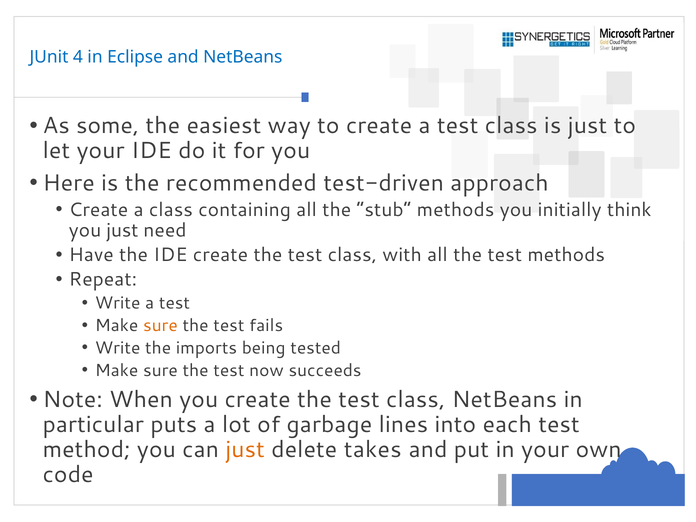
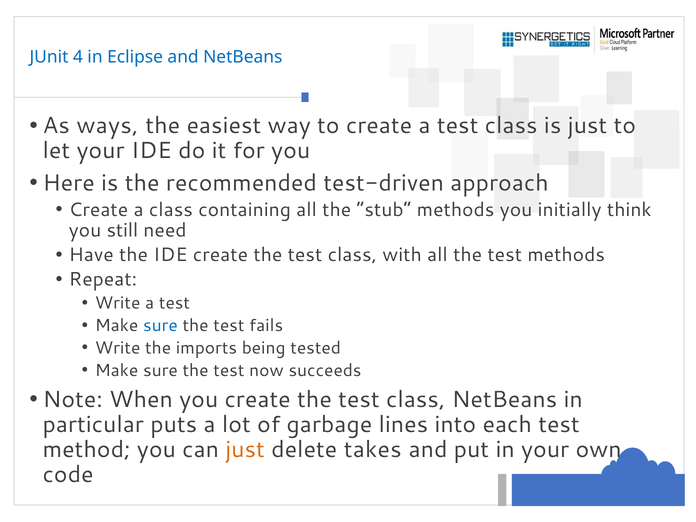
some: some -> ways
you just: just -> still
sure at (160, 325) colour: orange -> blue
